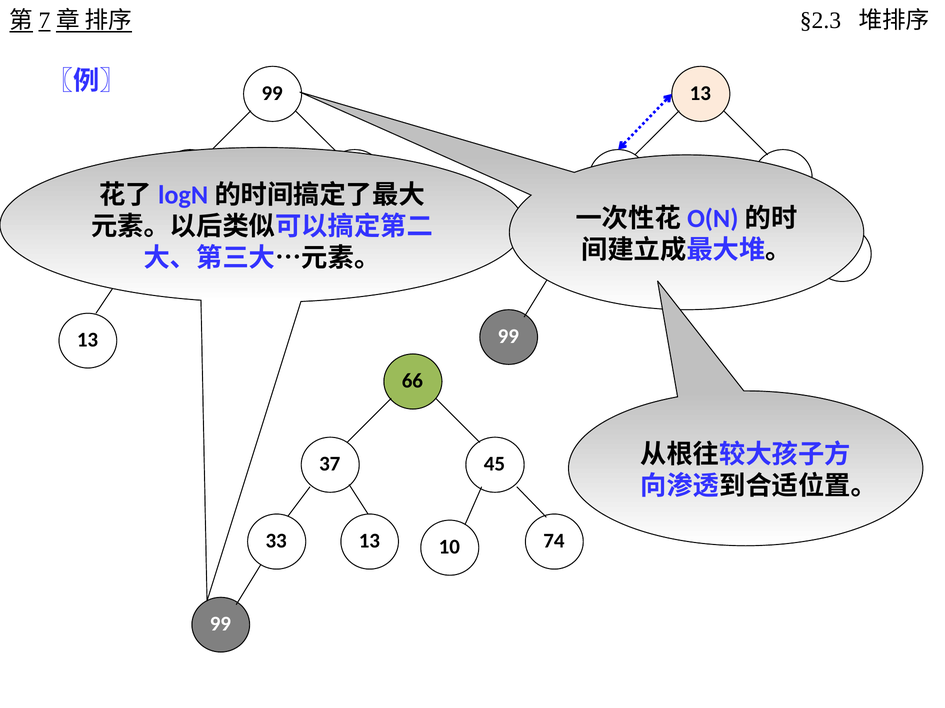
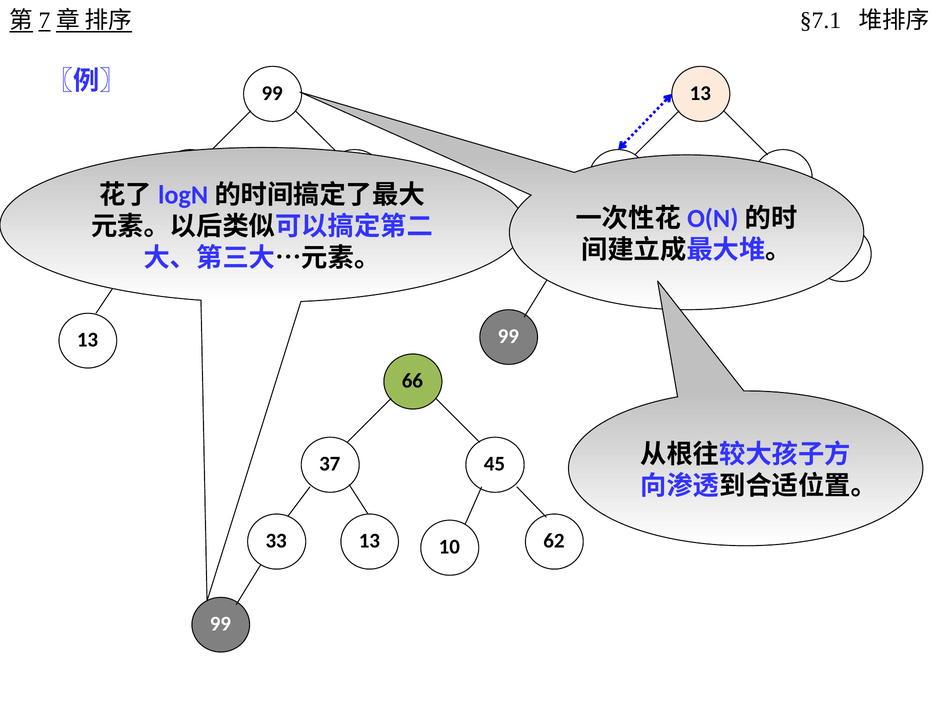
§2.3: §2.3 -> §7.1
74: 74 -> 62
